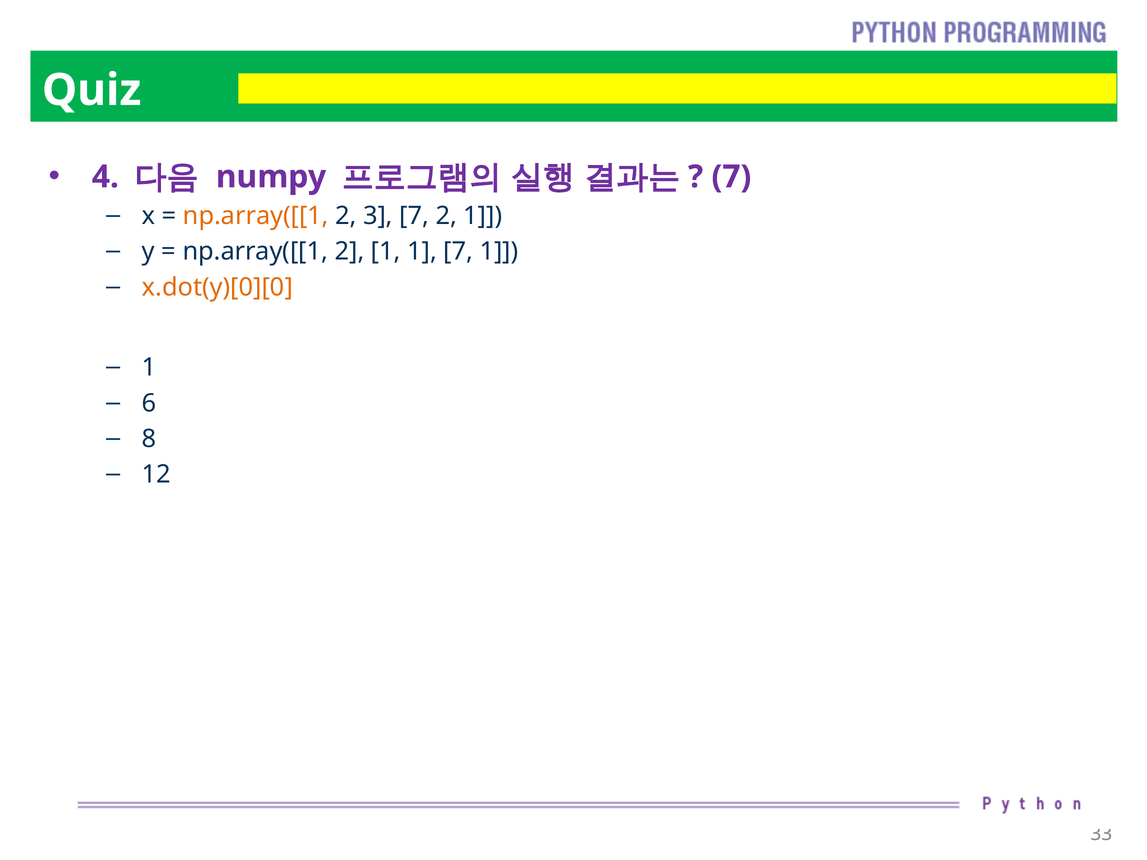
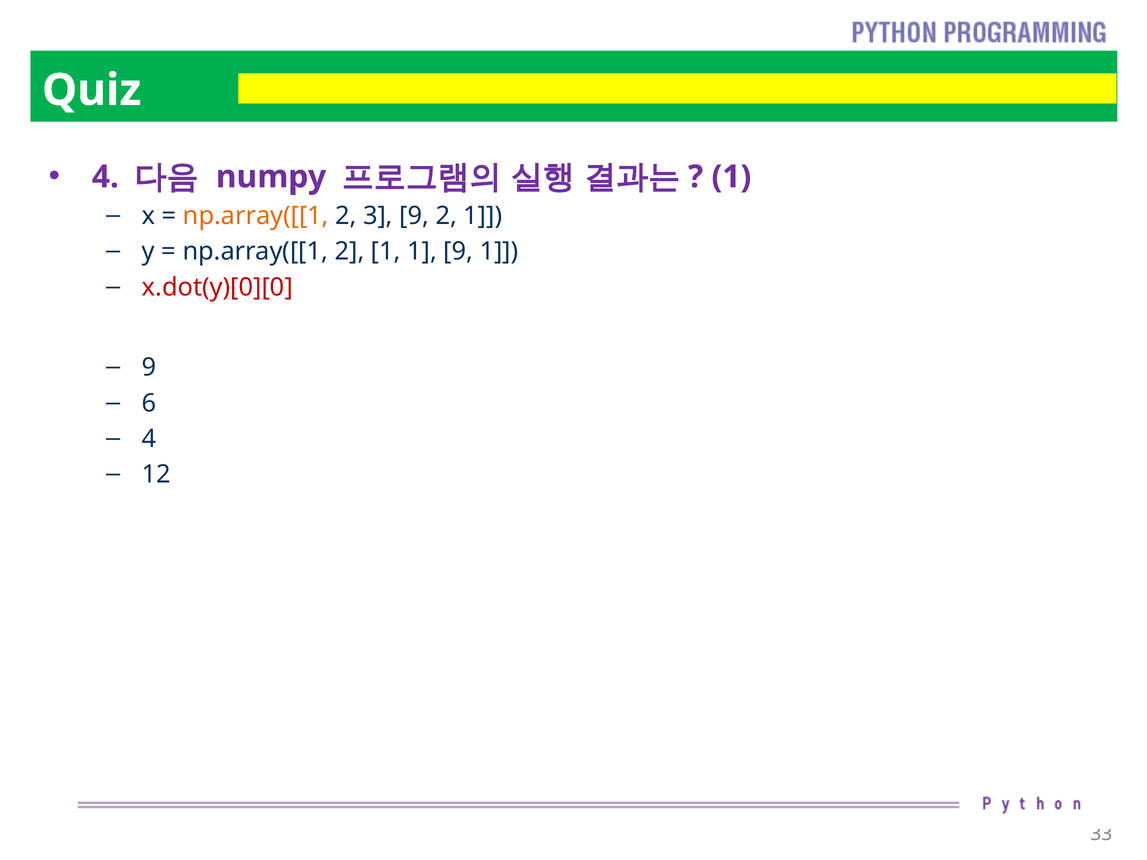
7 at (731, 177): 7 -> 1
3 7: 7 -> 9
1 7: 7 -> 9
x.dot(y)[0][0 colour: orange -> red
1 at (149, 368): 1 -> 9
8 at (149, 439): 8 -> 4
